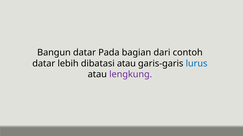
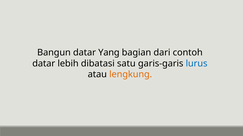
Pada: Pada -> Yang
dibatasi atau: atau -> satu
lengkung colour: purple -> orange
